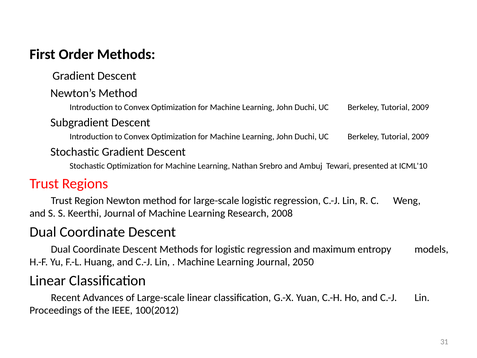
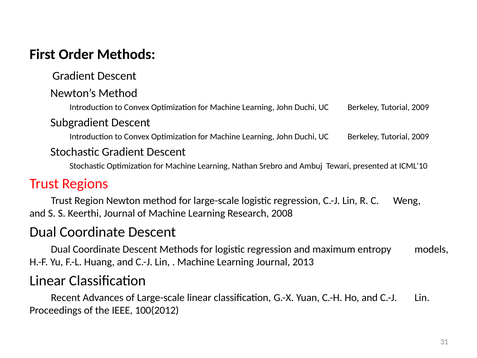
2050: 2050 -> 2013
